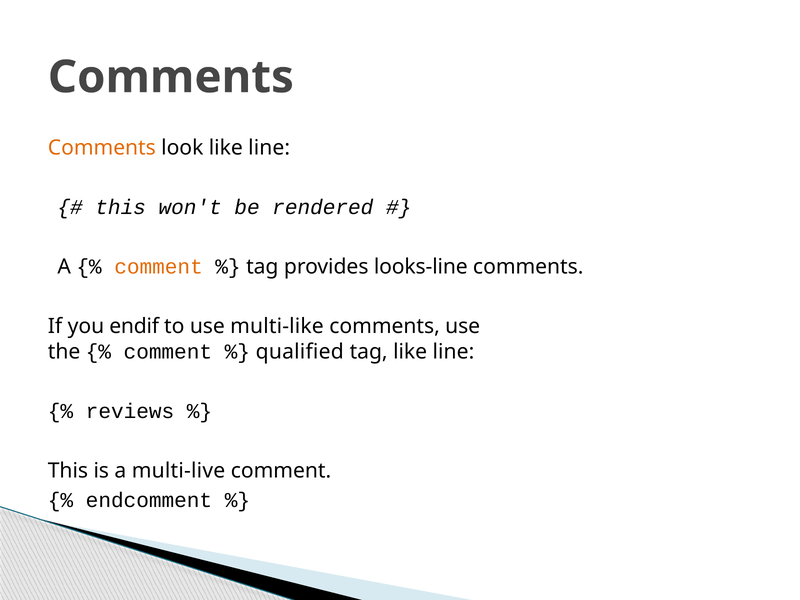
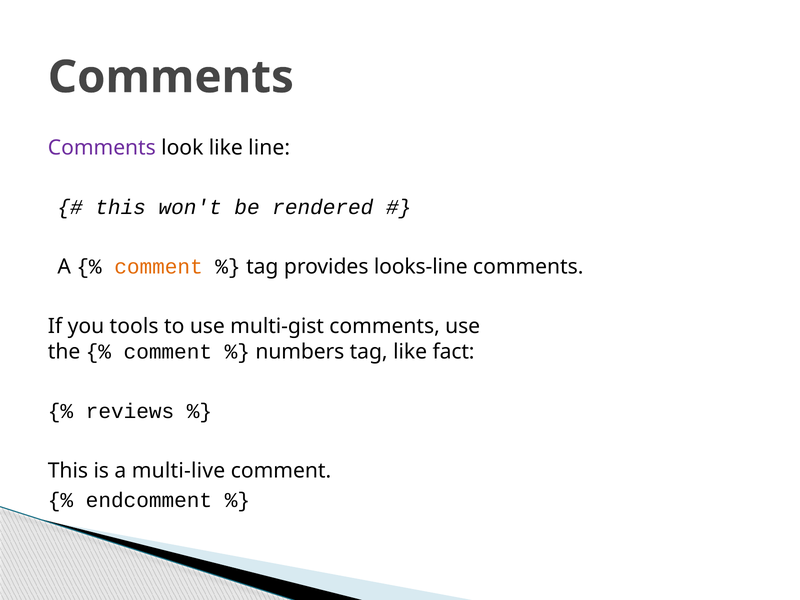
Comments at (102, 148) colour: orange -> purple
endif: endif -> tools
multi-like: multi-like -> multi-gist
qualified: qualified -> numbers
tag like line: line -> fact
